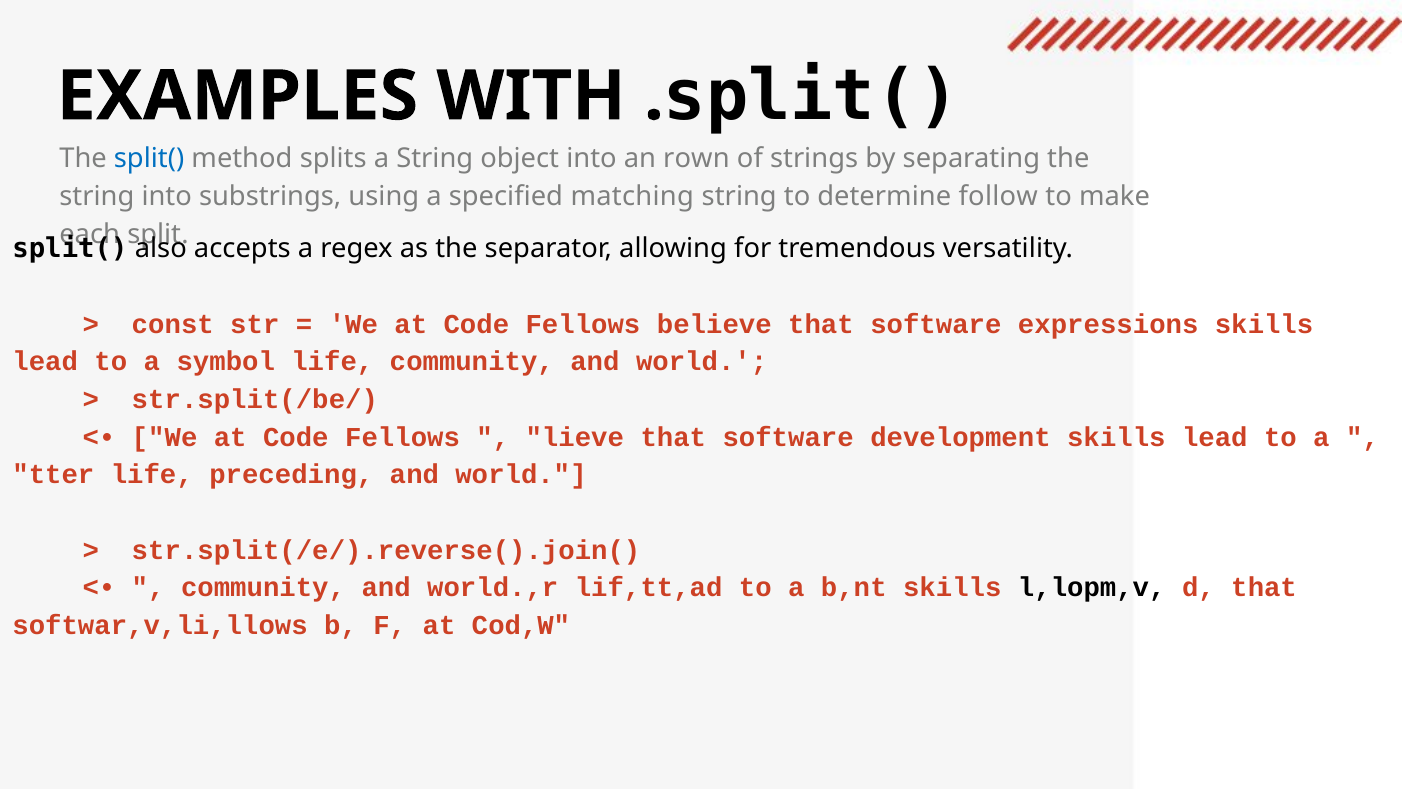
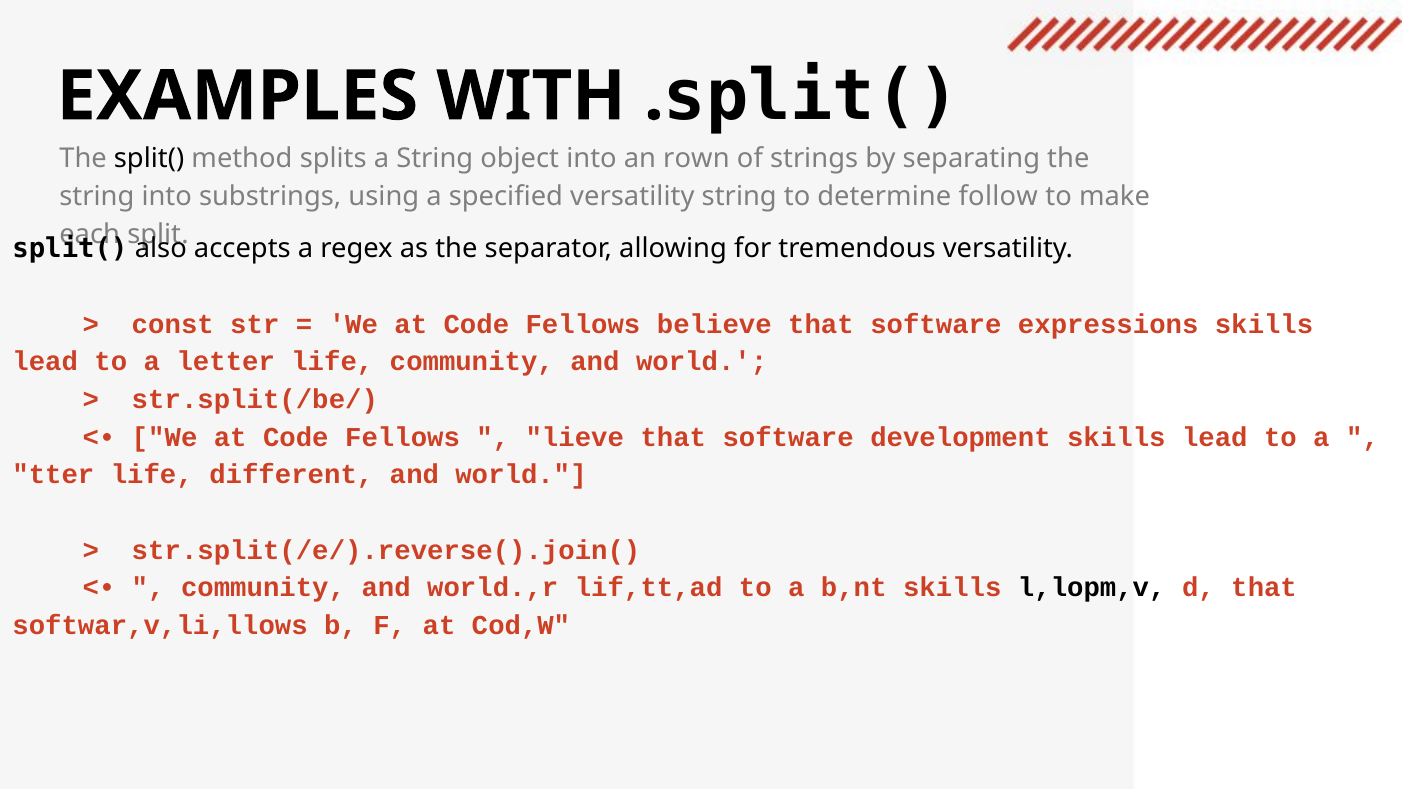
split( at (149, 159) colour: blue -> black
specified matching: matching -> versatility
symbol: symbol -> letter
preceding: preceding -> different
